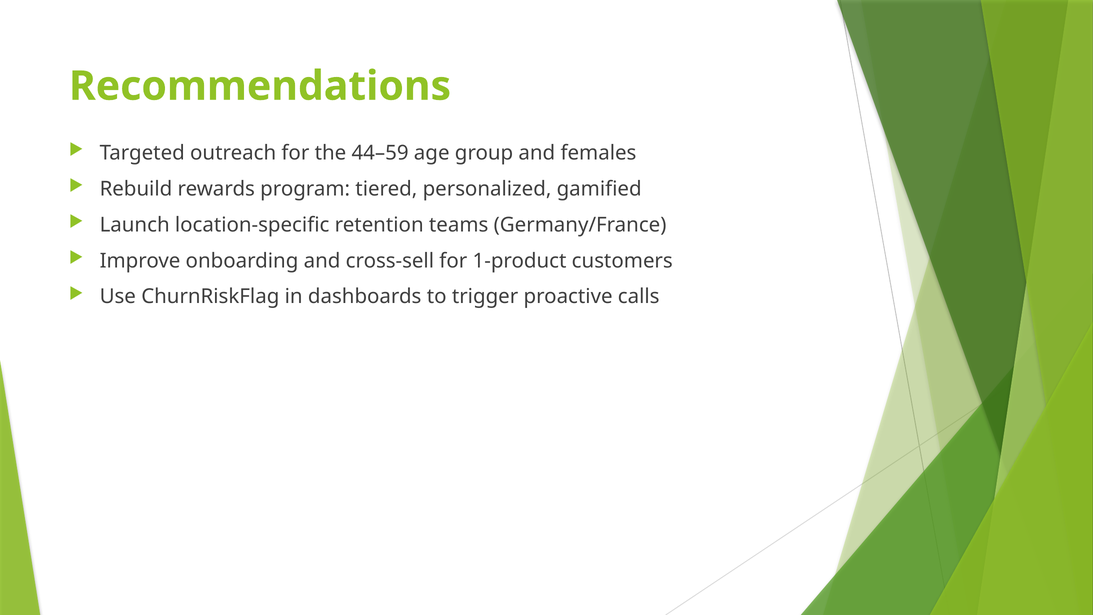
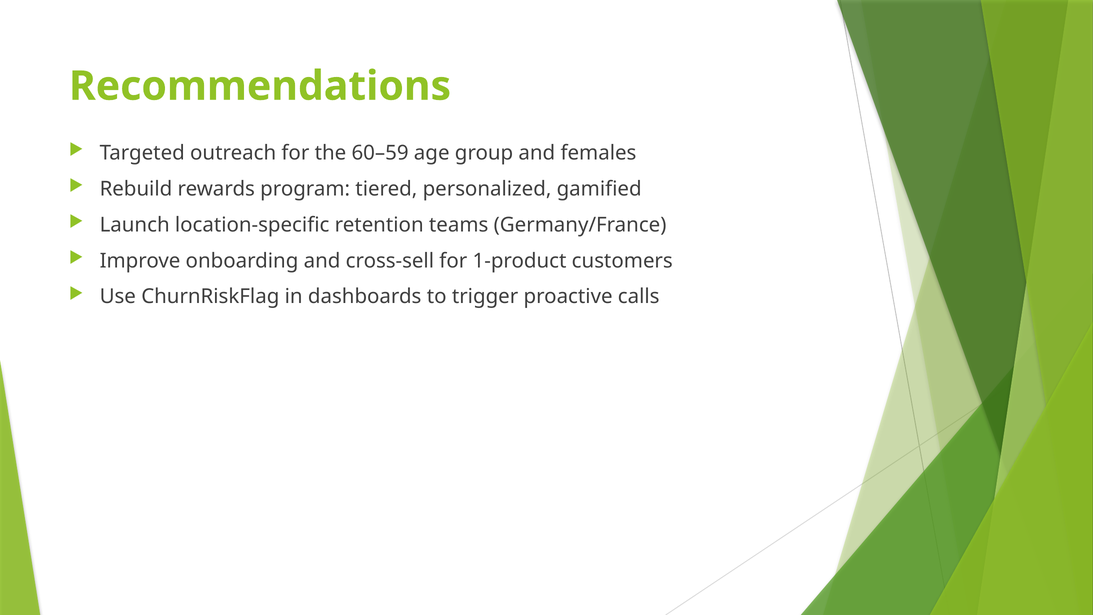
44–59: 44–59 -> 60–59
